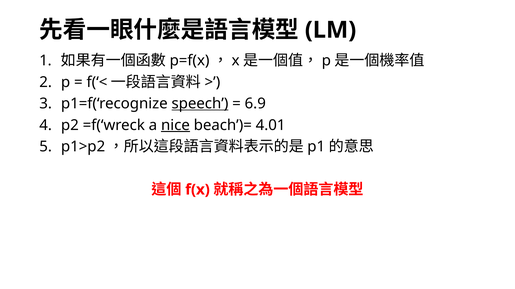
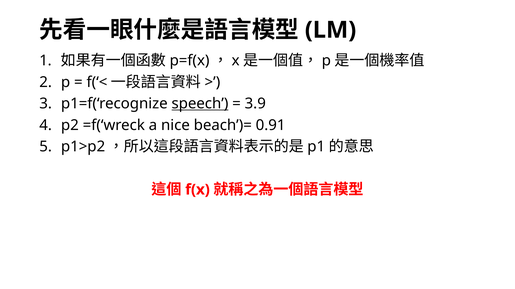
6.9: 6.9 -> 3.9
nice underline: present -> none
4.01: 4.01 -> 0.91
